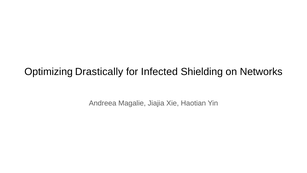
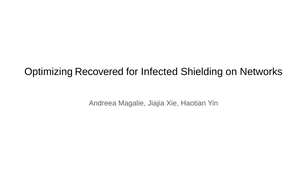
Drastically: Drastically -> Recovered
